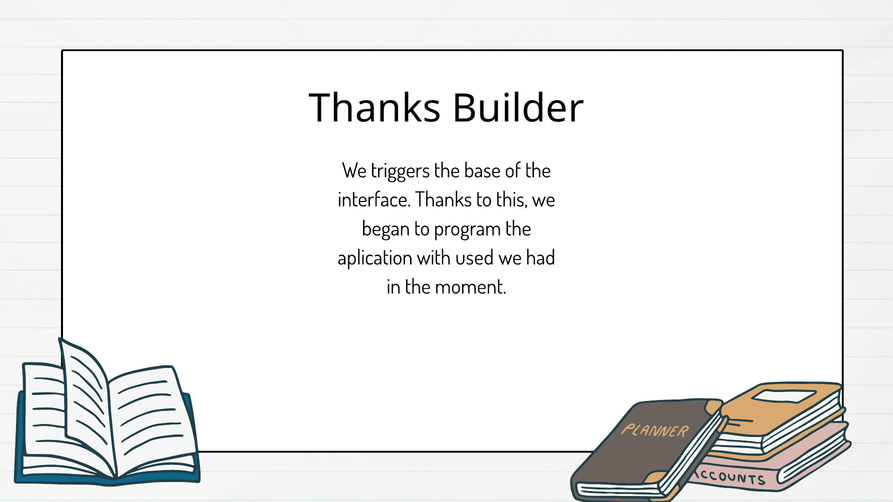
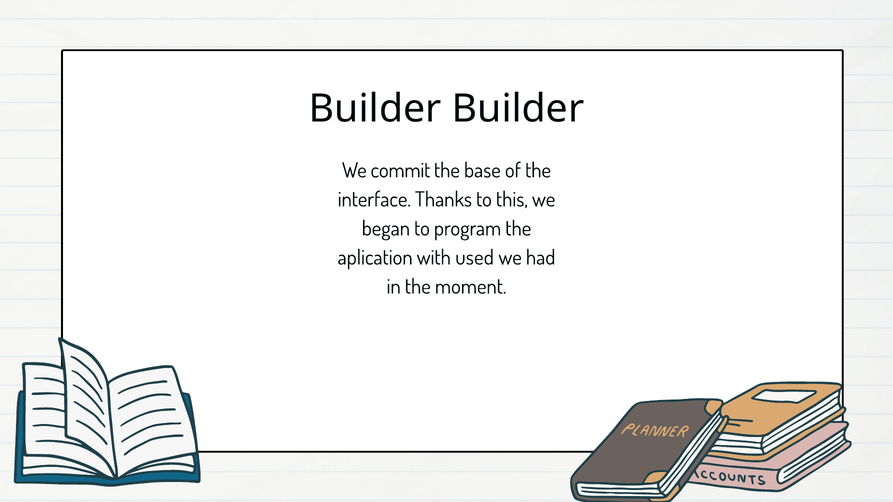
Thanks at (375, 109): Thanks -> Builder
triggers: triggers -> commit
